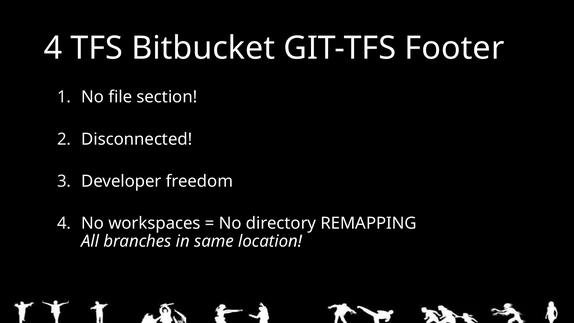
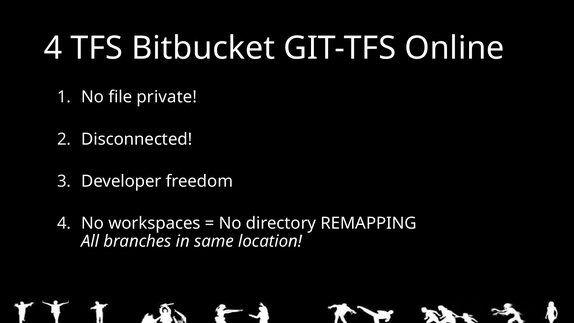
Footer: Footer -> Online
section: section -> private
